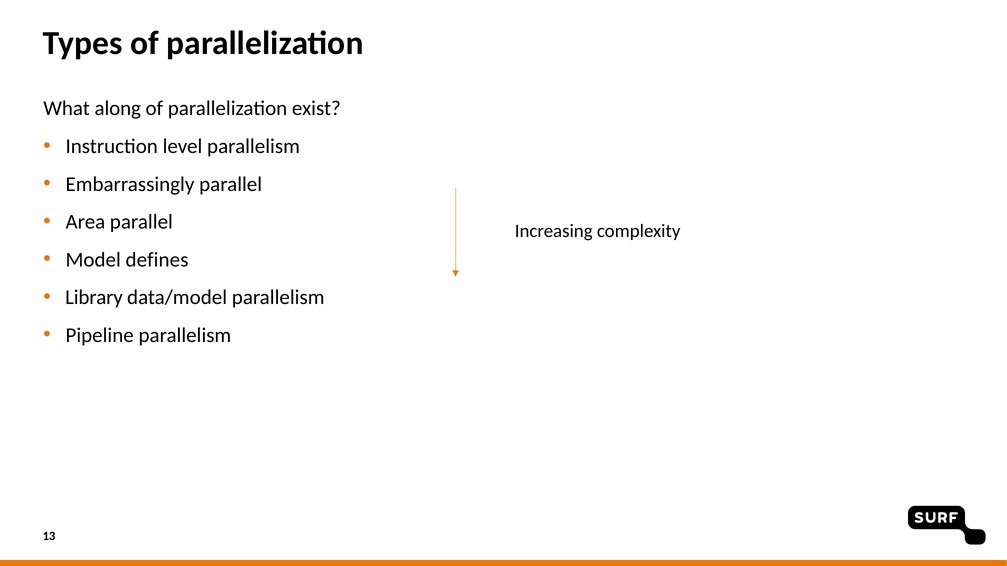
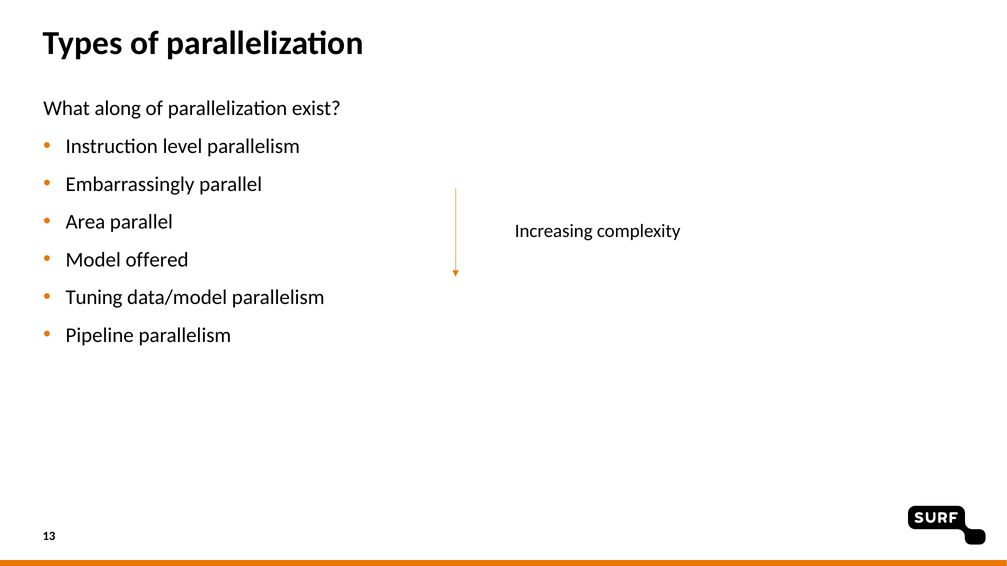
defines: defines -> offered
Library: Library -> Tuning
